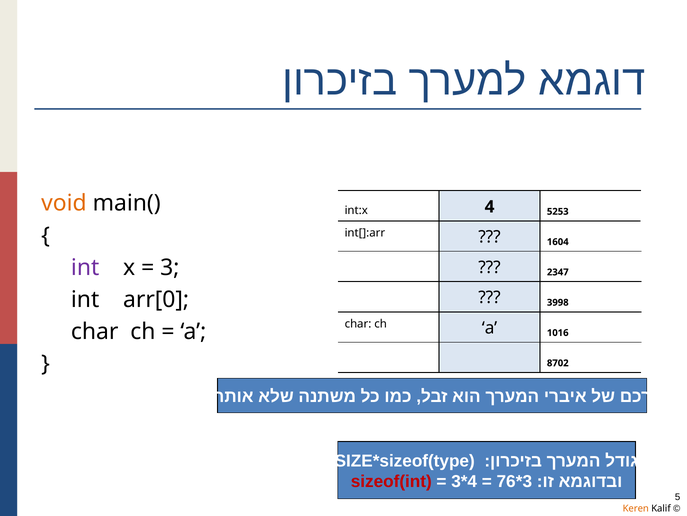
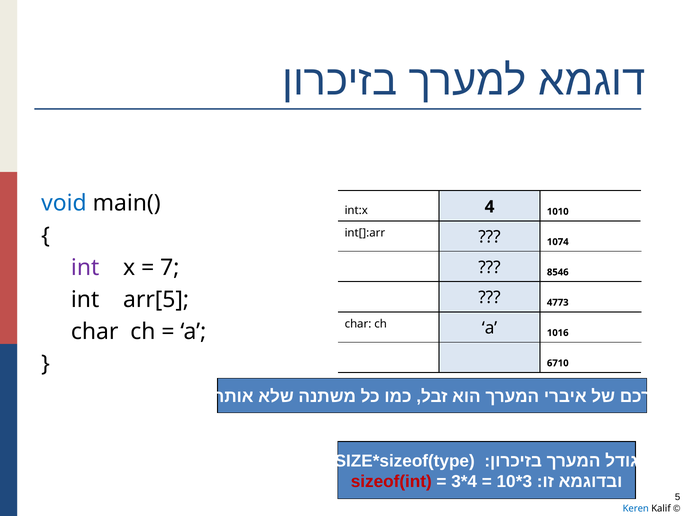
void colour: orange -> blue
5253: 5253 -> 1010
1604: 1604 -> 1074
3 at (170, 267): 3 -> 7
2347: 2347 -> 8546
3998: 3998 -> 4773
arr[0: arr[0 -> arr[5
8702: 8702 -> 6710
76: 76 -> 10
Keren colour: orange -> blue
